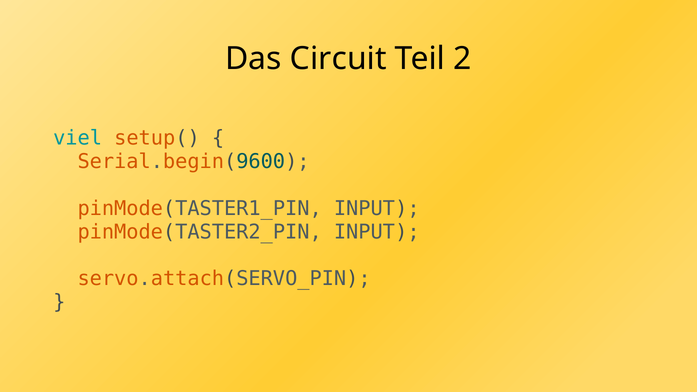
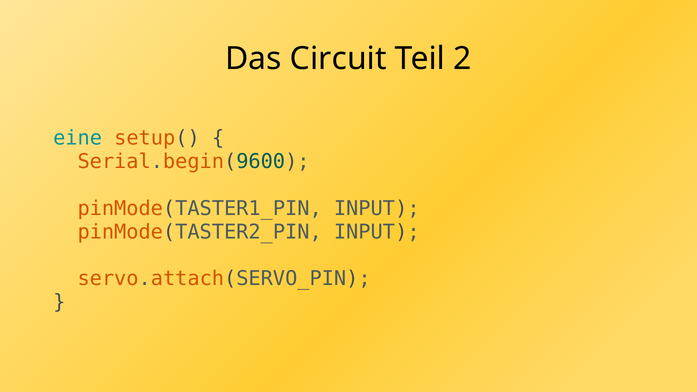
viel: viel -> eine
